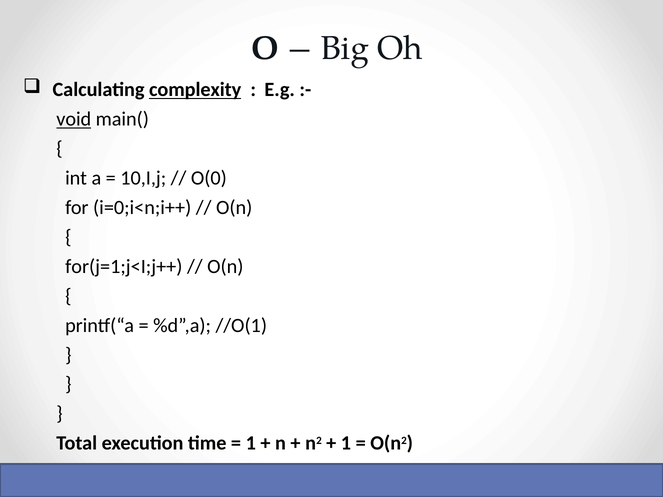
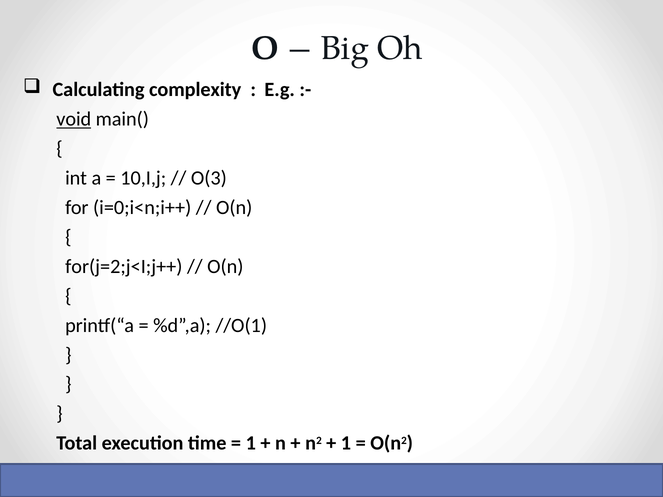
complexity underline: present -> none
O(0: O(0 -> O(3
for(j=1;j<I;j++: for(j=1;j<I;j++ -> for(j=2;j<I;j++
